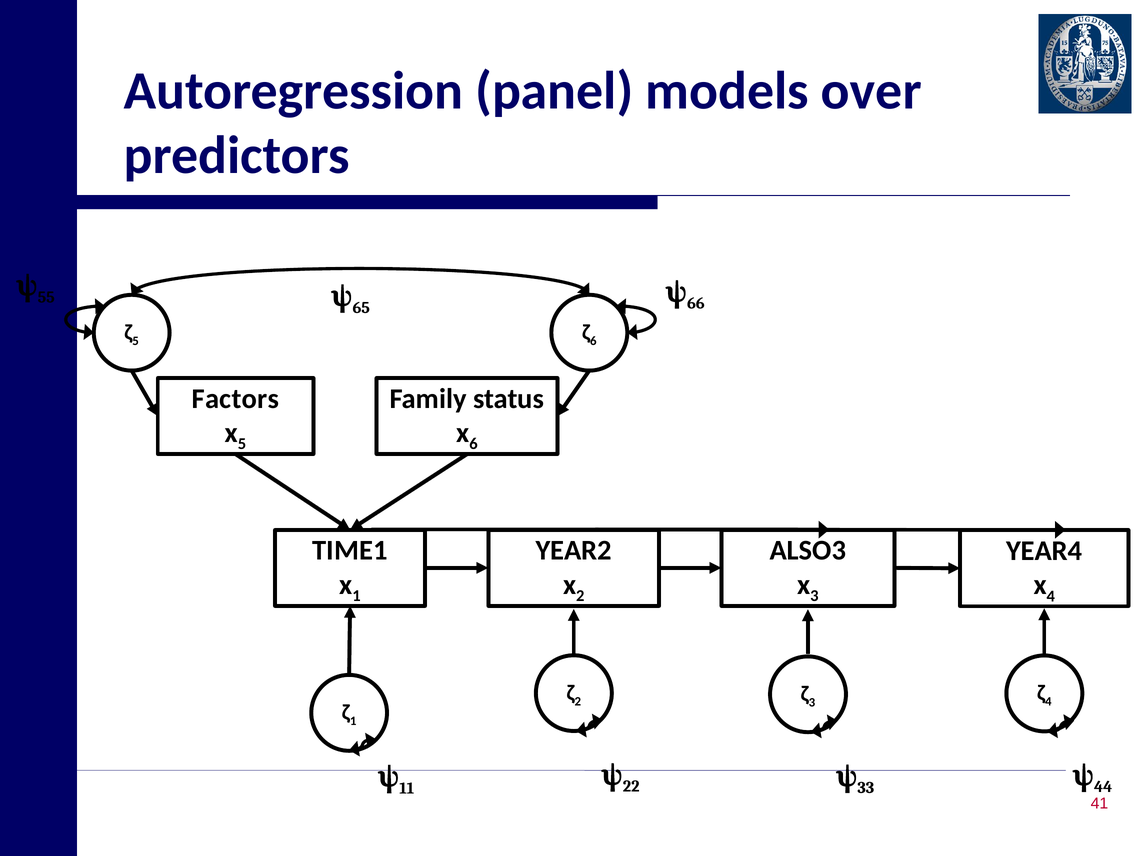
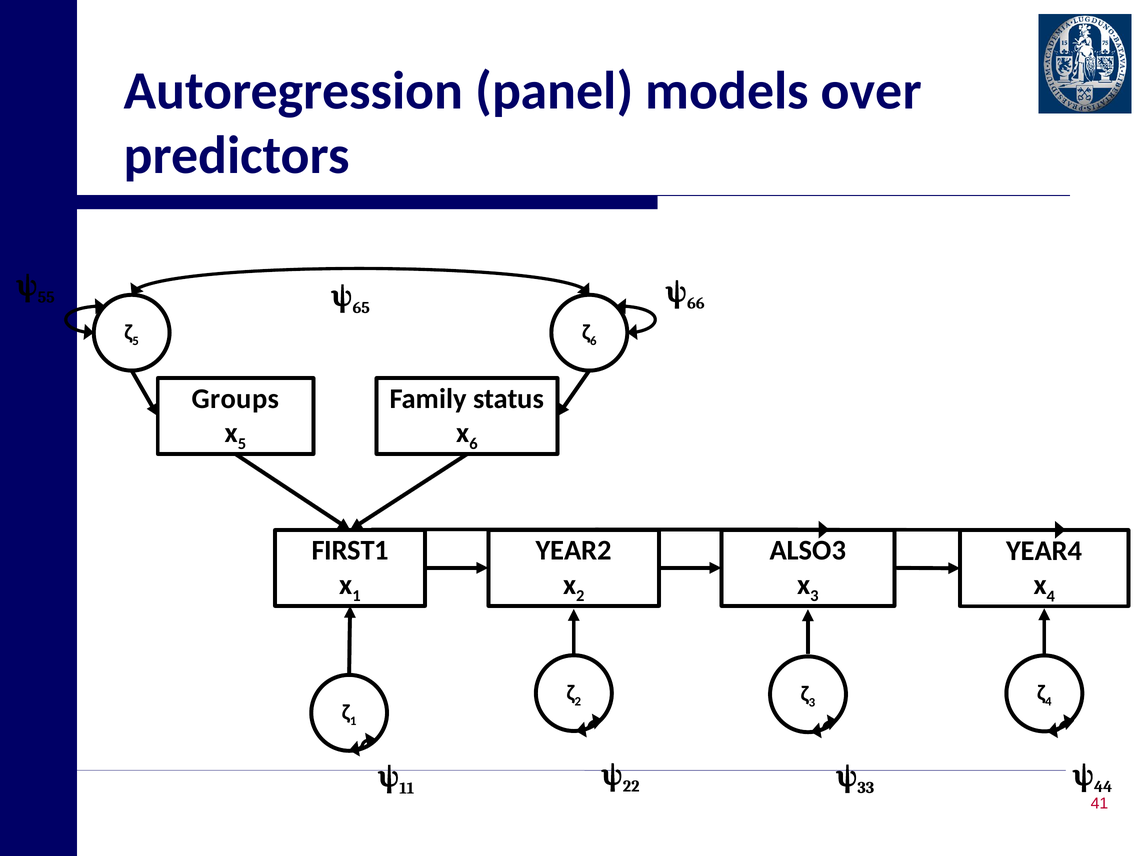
Factors: Factors -> Groups
TIME1: TIME1 -> FIRST1
